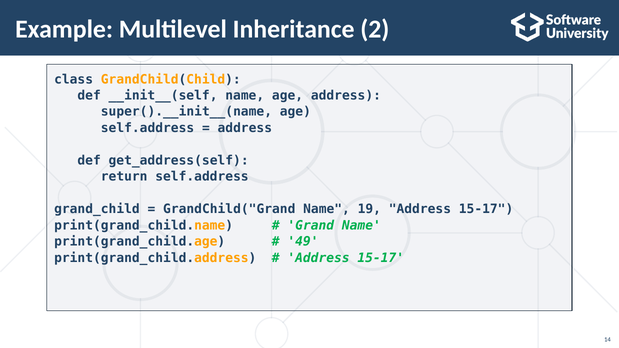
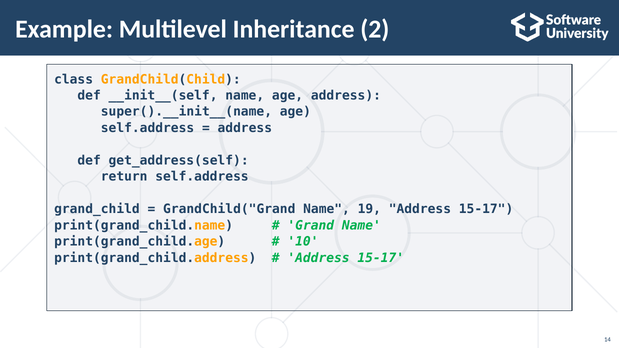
49: 49 -> 10
